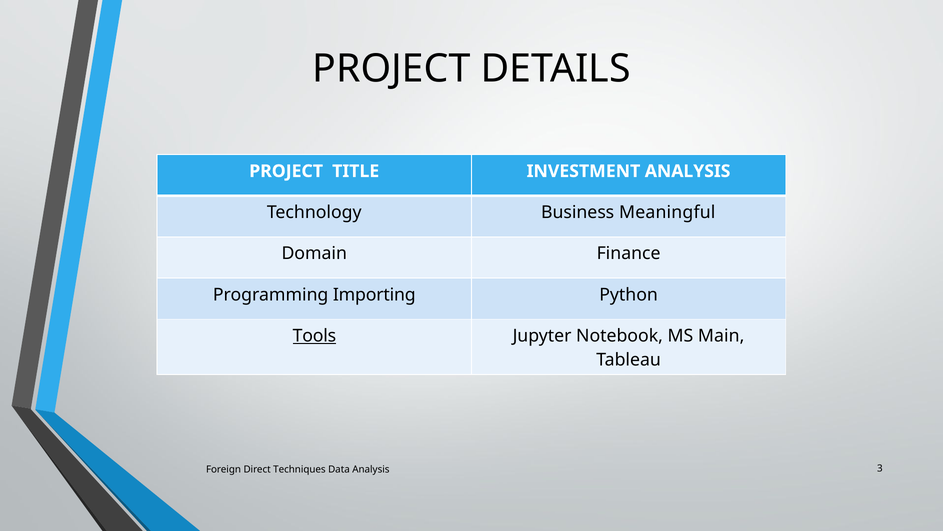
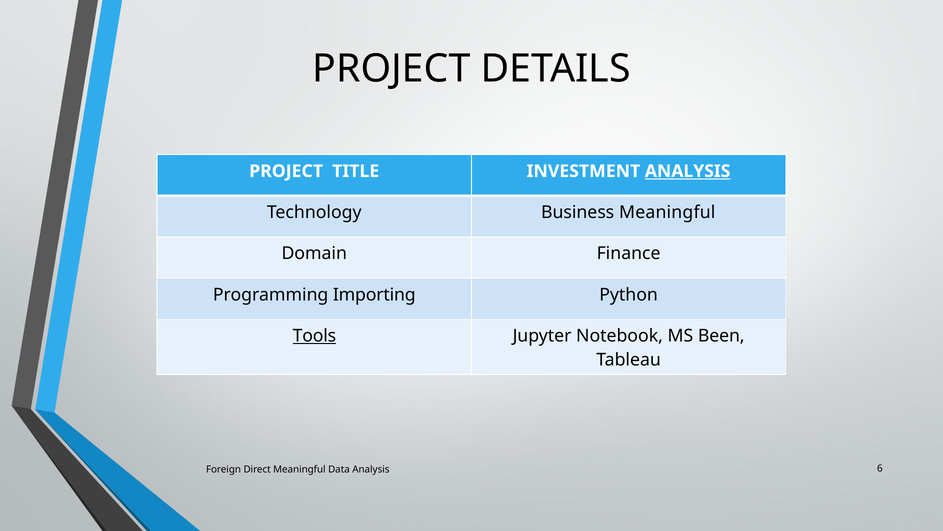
ANALYSIS at (688, 171) underline: none -> present
Main: Main -> Been
Direct Techniques: Techniques -> Meaningful
3: 3 -> 6
